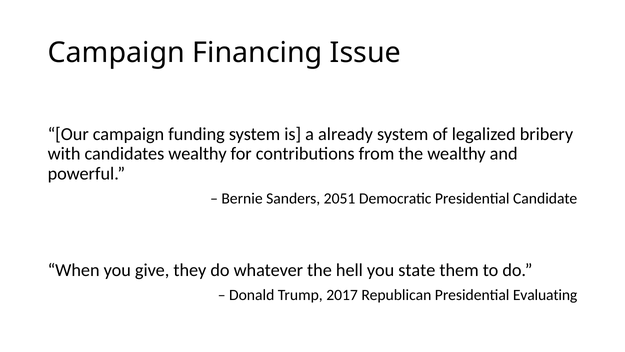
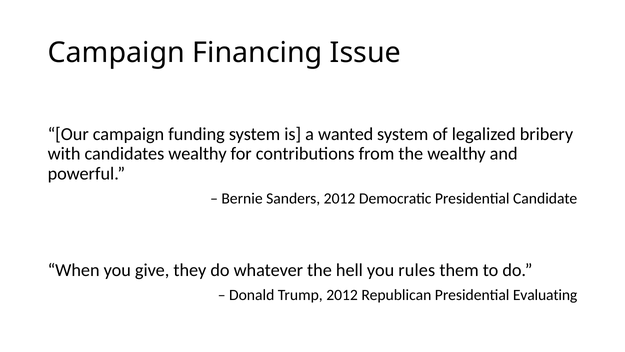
already: already -> wanted
Sanders 2051: 2051 -> 2012
state: state -> rules
Trump 2017: 2017 -> 2012
